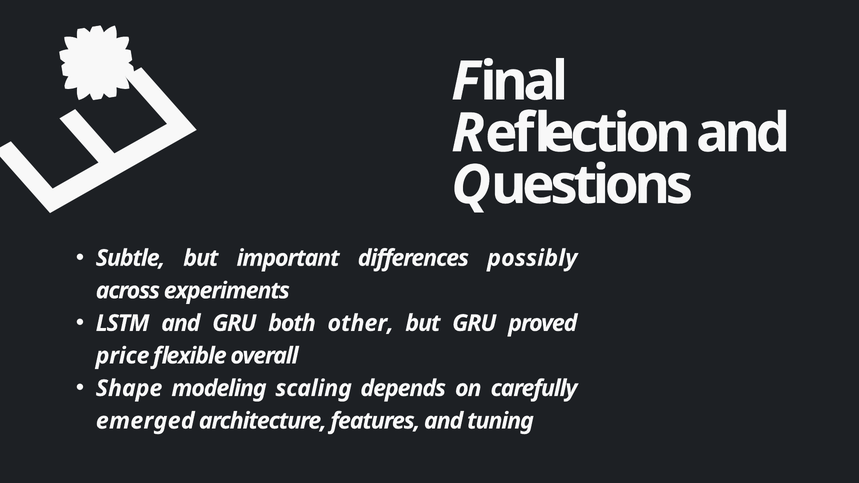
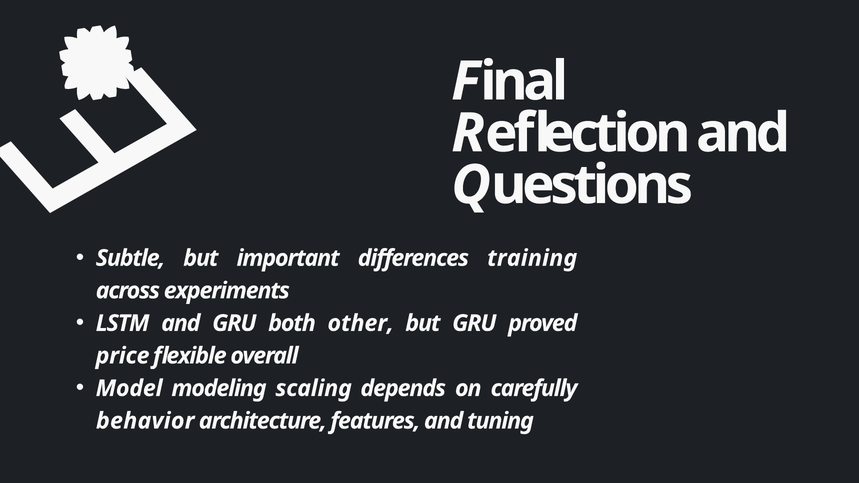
possibly: possibly -> training
Shape: Shape -> Model
emerged: emerged -> behavior
